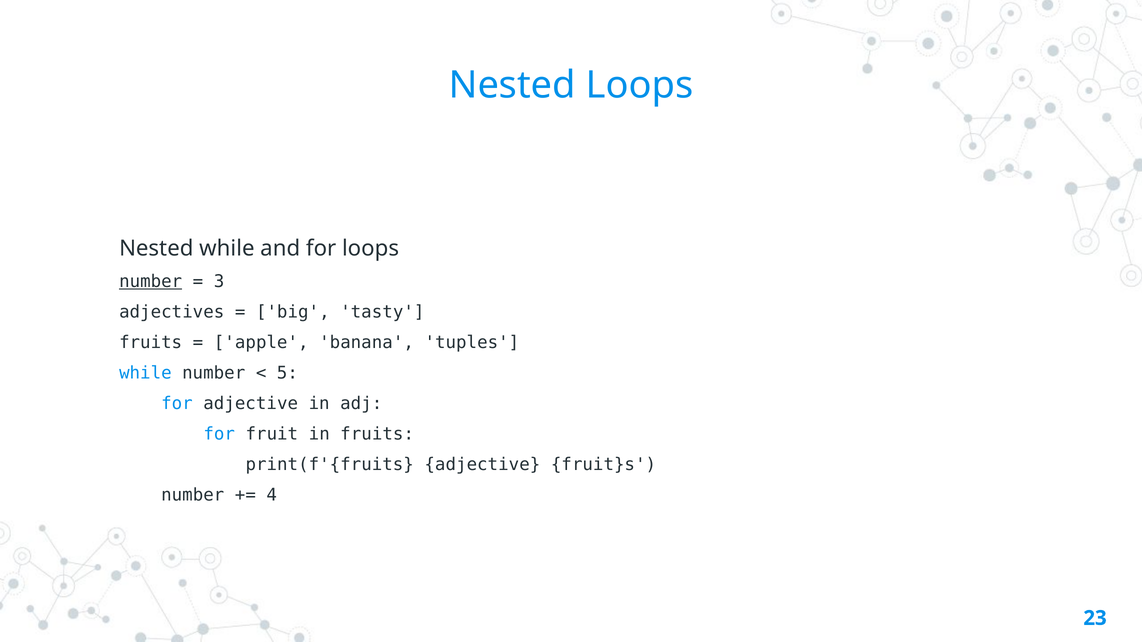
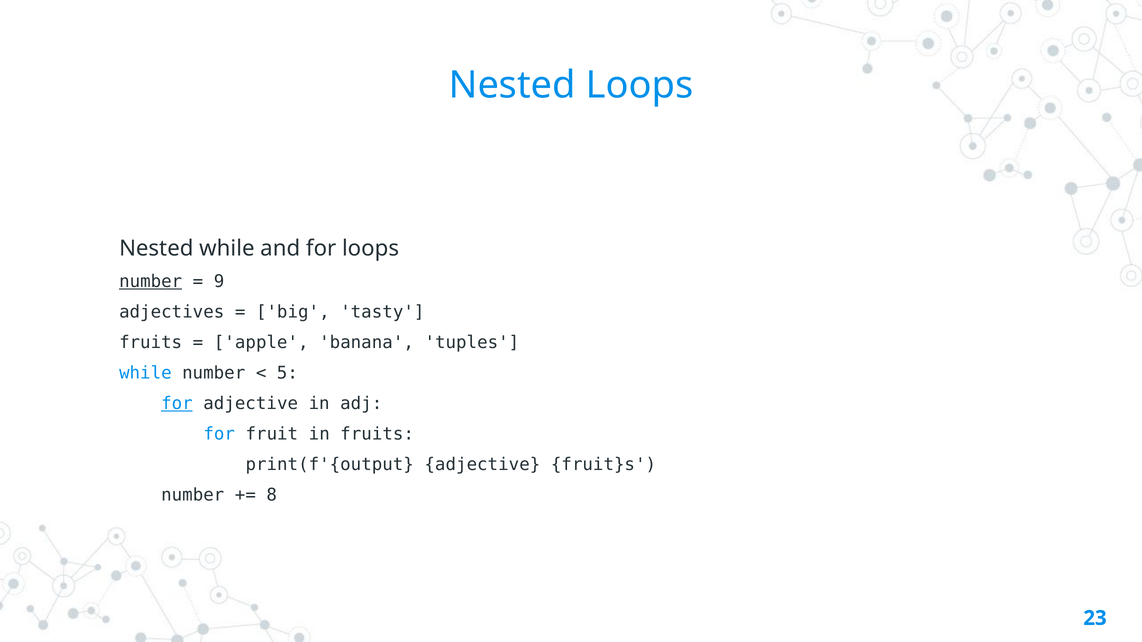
3: 3 -> 9
for at (177, 404) underline: none -> present
print(f'{fruits: print(f'{fruits -> print(f'{output
4: 4 -> 8
